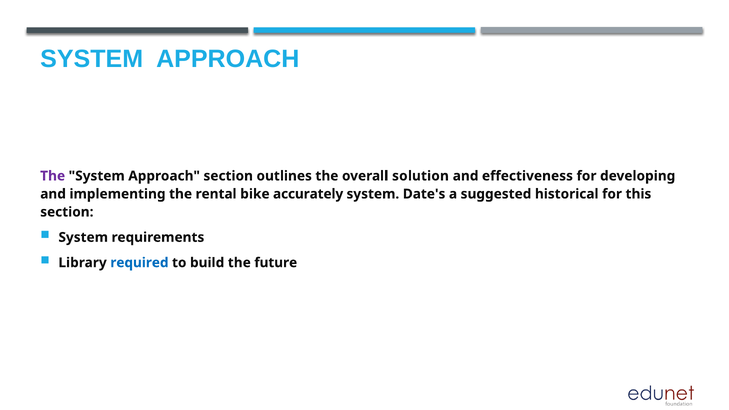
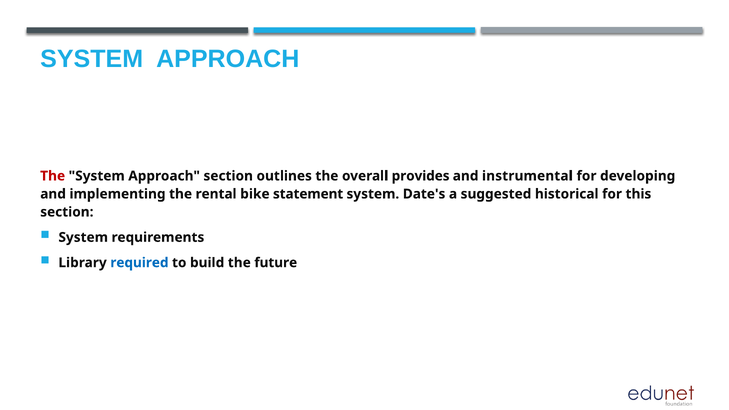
The at (53, 176) colour: purple -> red
solution: solution -> provides
effectiveness: effectiveness -> instrumental
accurately: accurately -> statement
